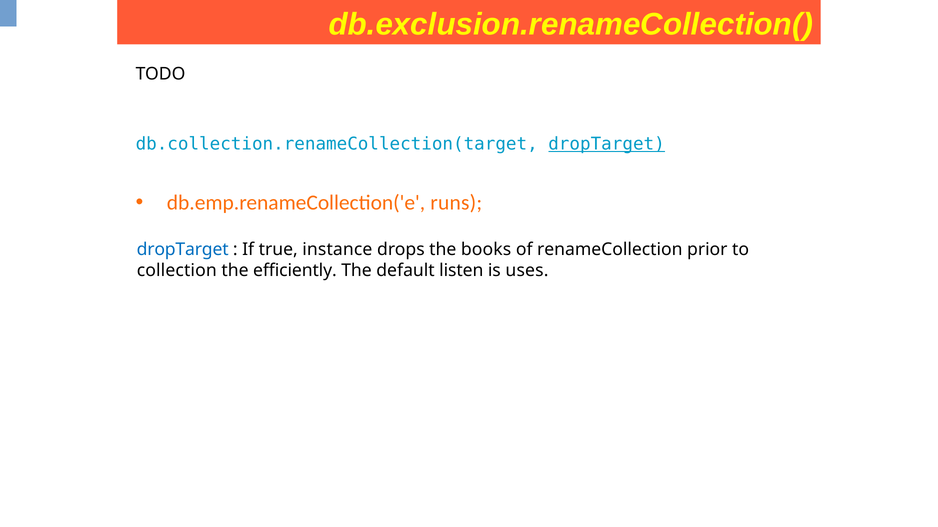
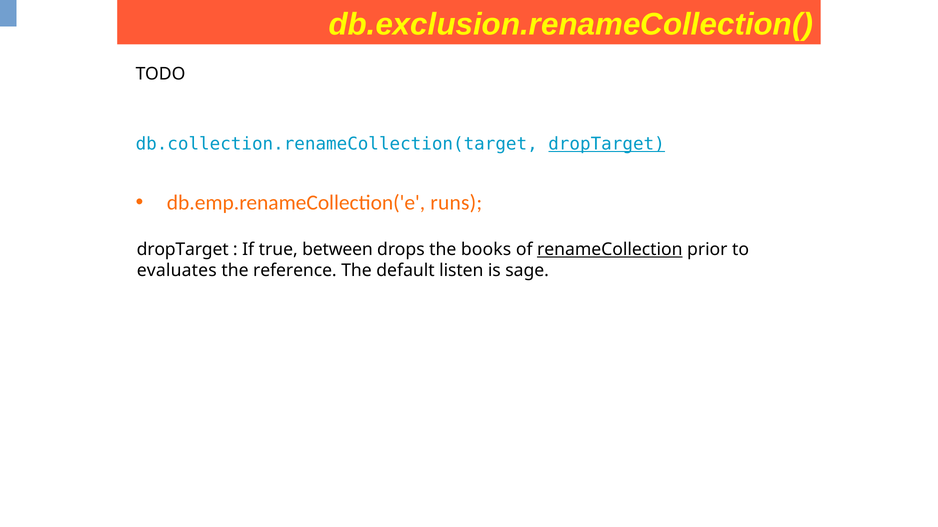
dropTarget at (183, 250) colour: blue -> black
instance: instance -> between
renameCollection underline: none -> present
collection: collection -> evaluates
efficiently: efficiently -> reference
uses: uses -> sage
